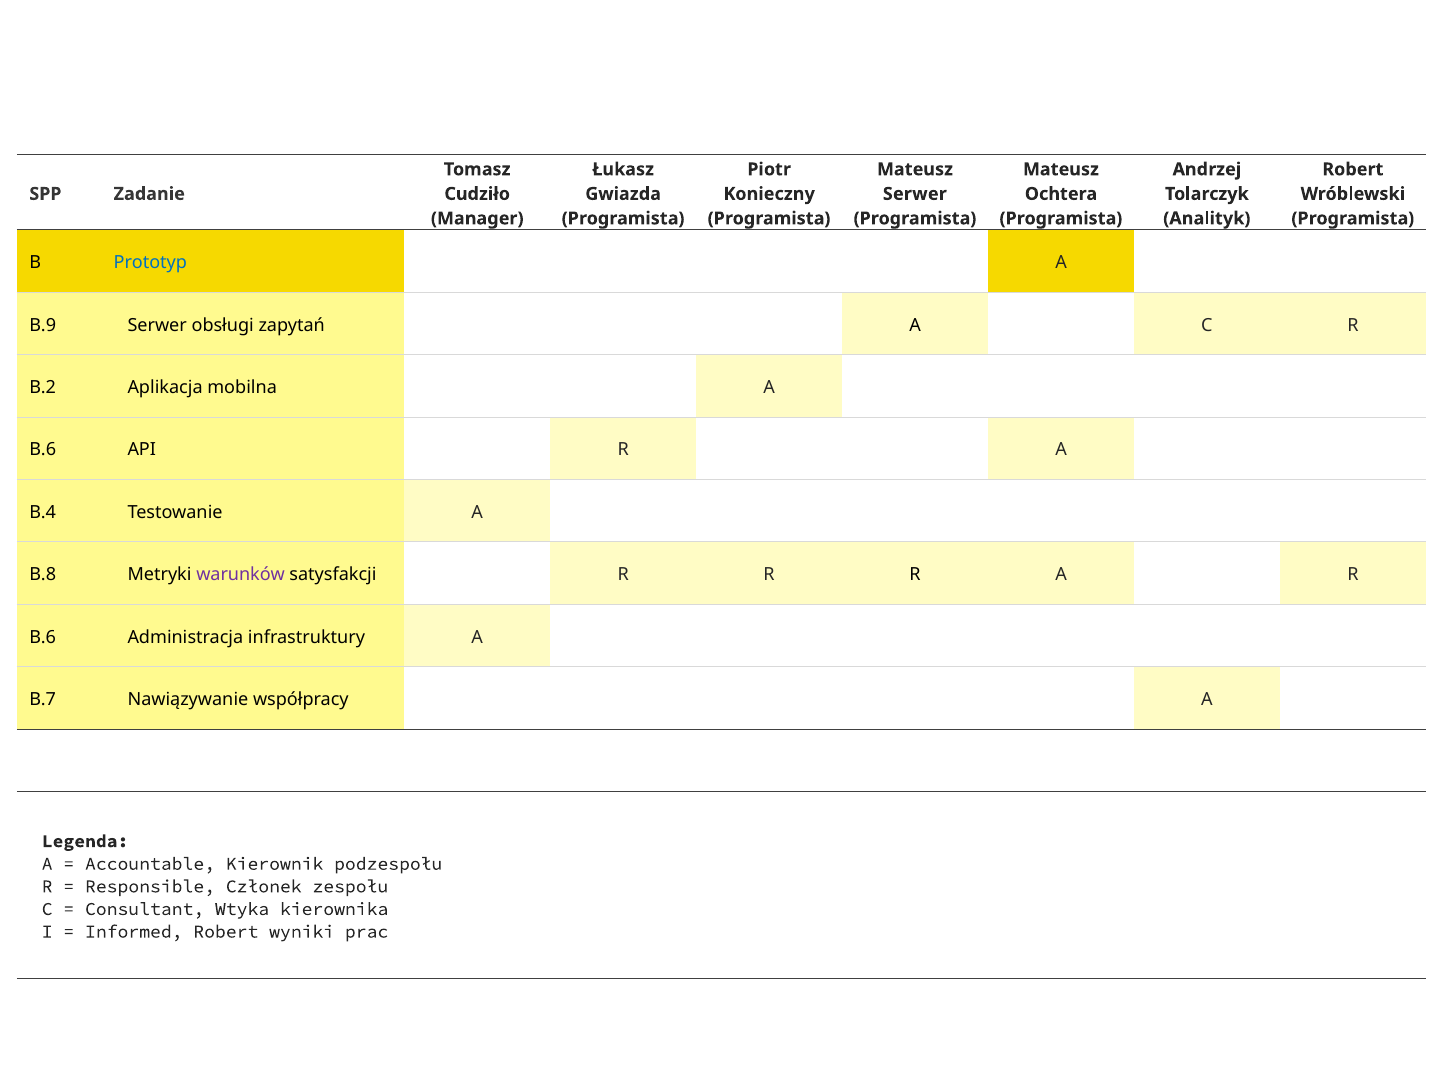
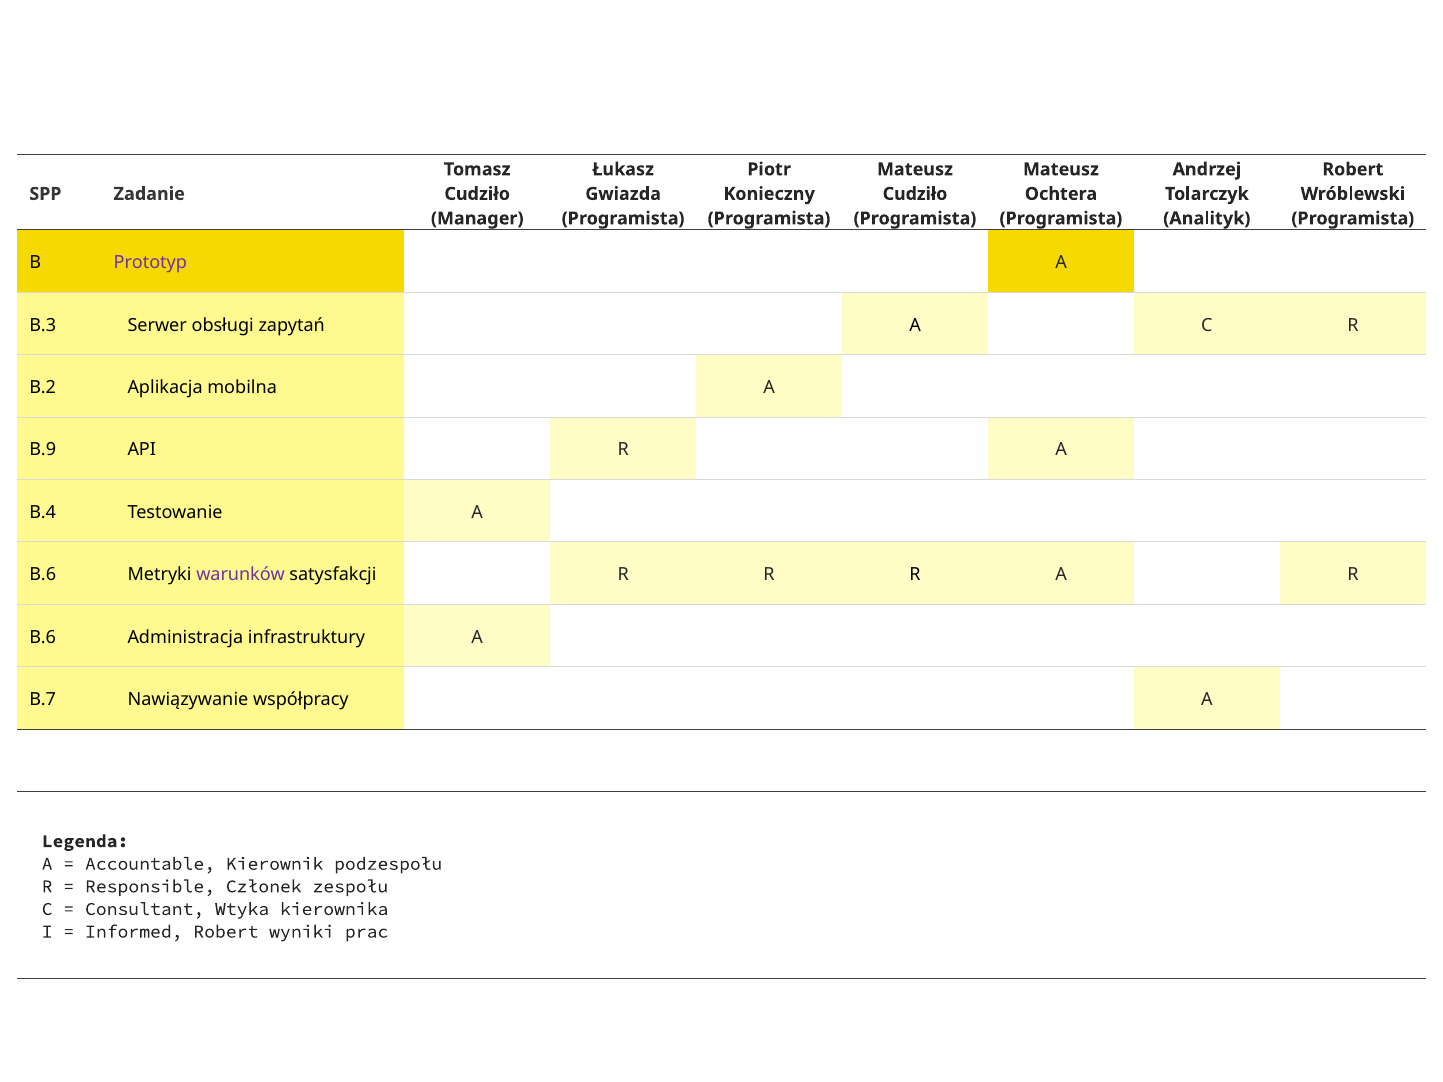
Serwer at (915, 194): Serwer -> Cudziło
Prototyp colour: blue -> purple
B.9: B.9 -> B.3
B.6 at (43, 450): B.6 -> B.9
B.8 at (43, 575): B.8 -> B.6
